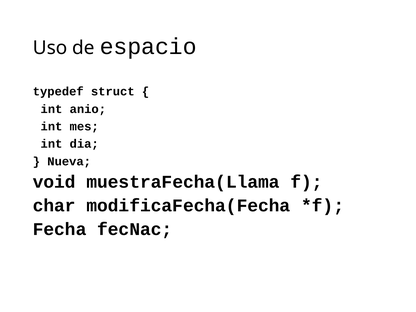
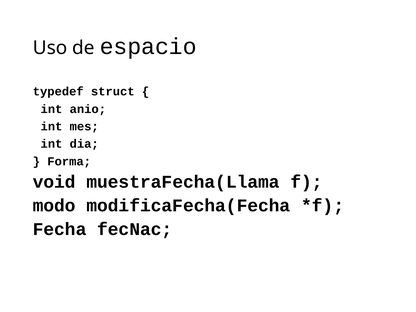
Nueva: Nueva -> Forma
char: char -> modo
